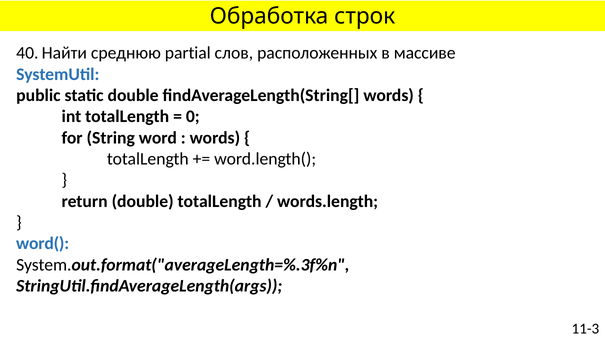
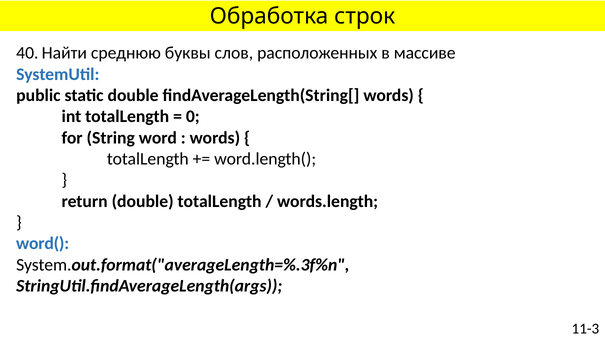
partial: partial -> буквы
